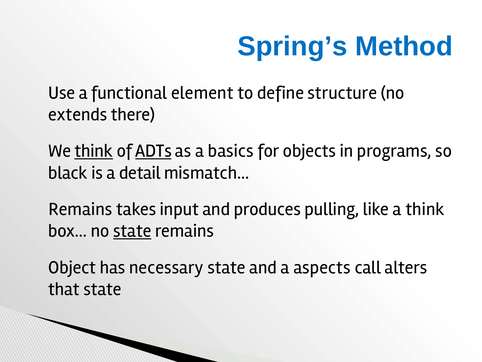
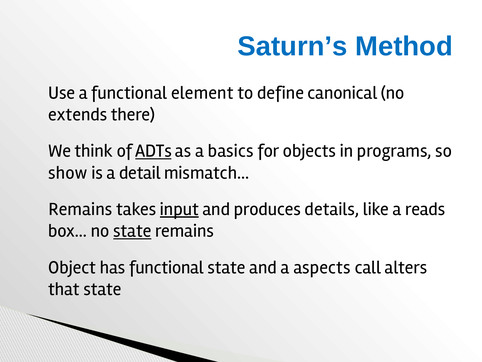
Spring’s: Spring’s -> Saturn’s
structure: structure -> canonical
think at (94, 151) underline: present -> none
black: black -> show
input underline: none -> present
pulling: pulling -> details
a think: think -> reads
has necessary: necessary -> functional
